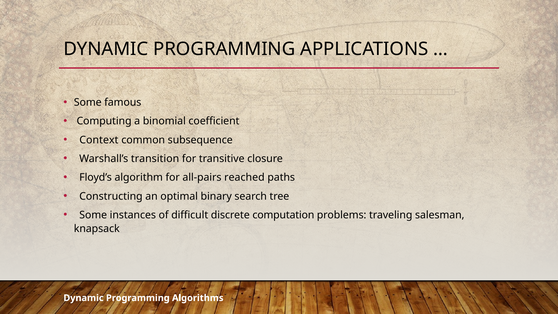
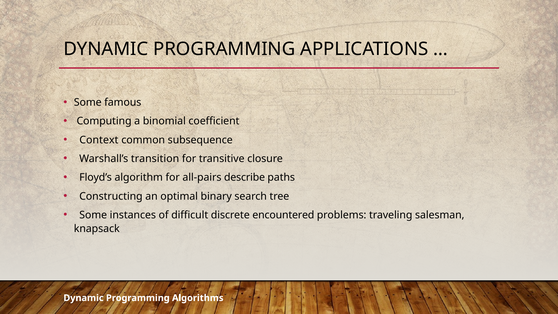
reached: reached -> describe
computation: computation -> encountered
